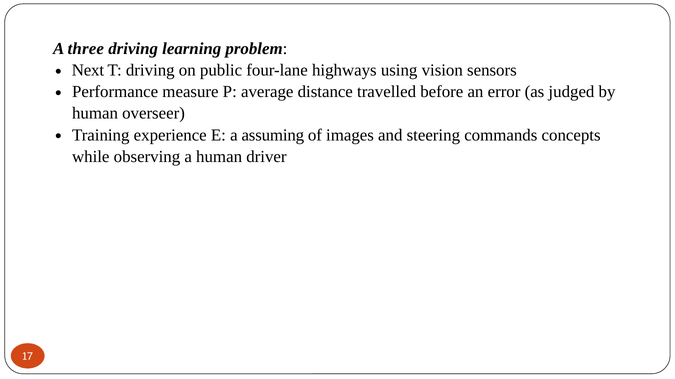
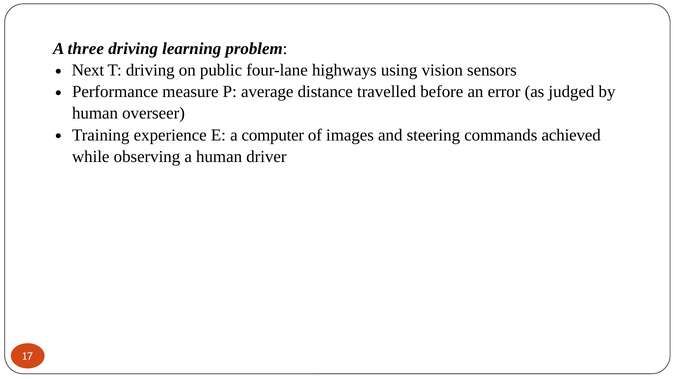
assuming: assuming -> computer
concepts: concepts -> achieved
